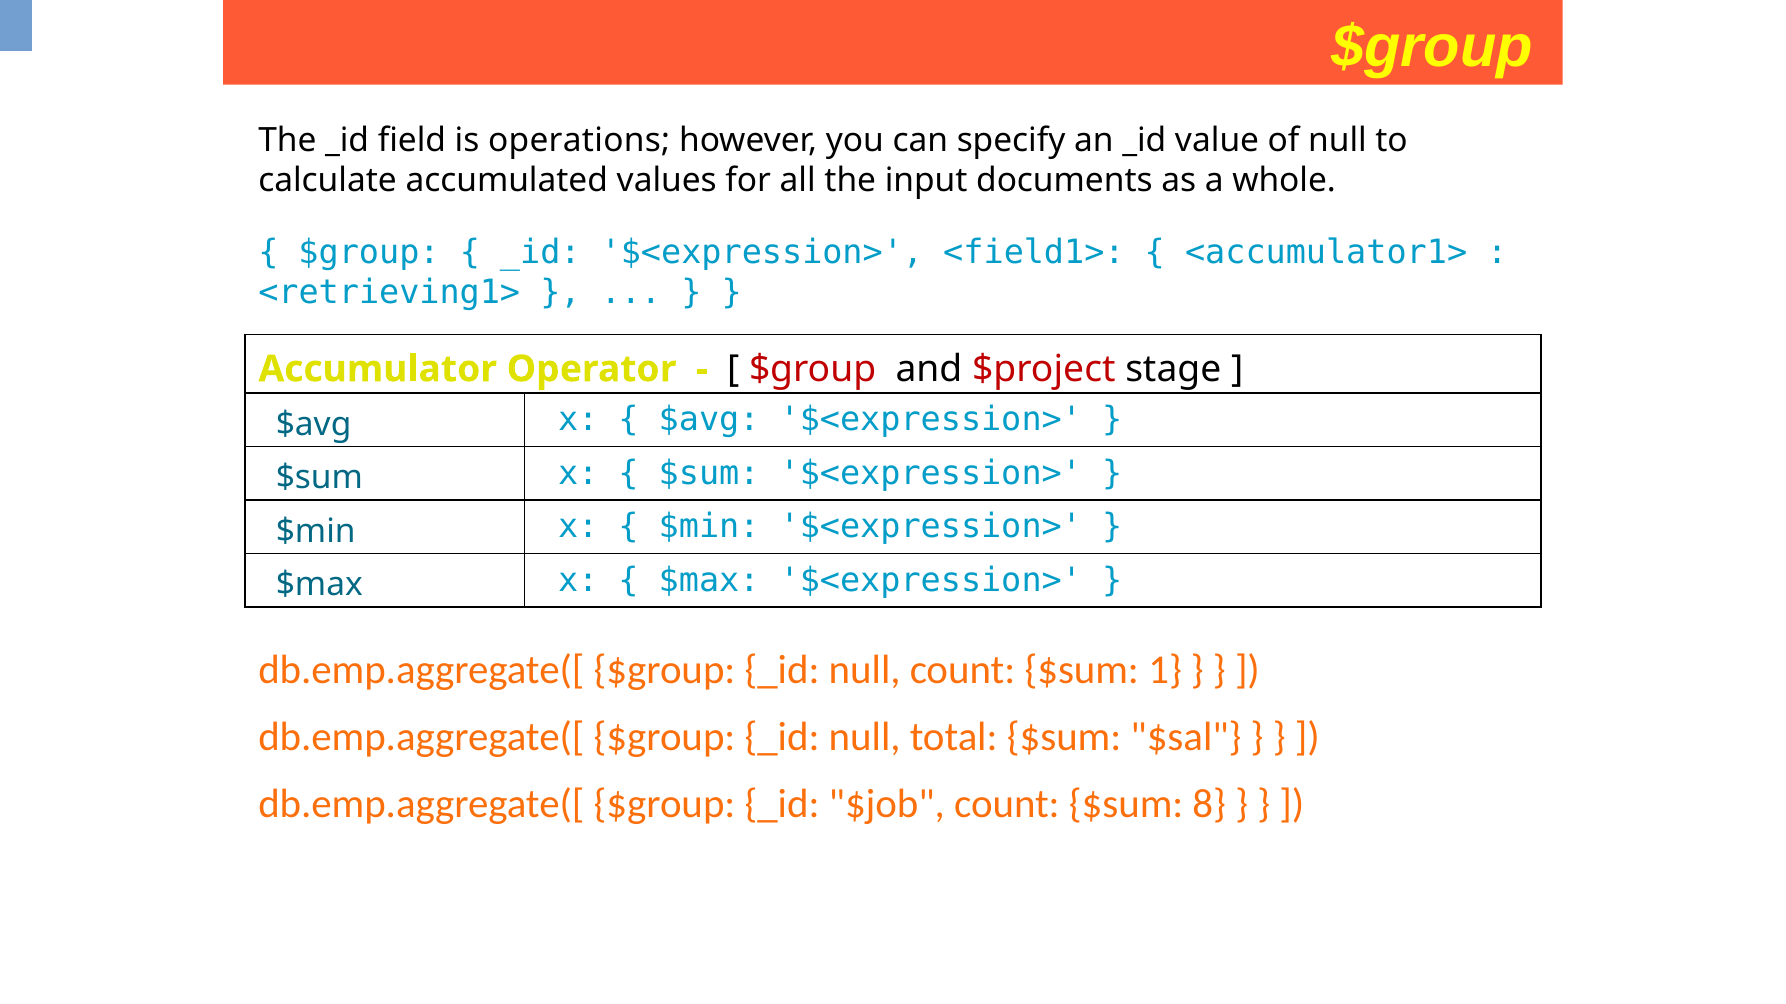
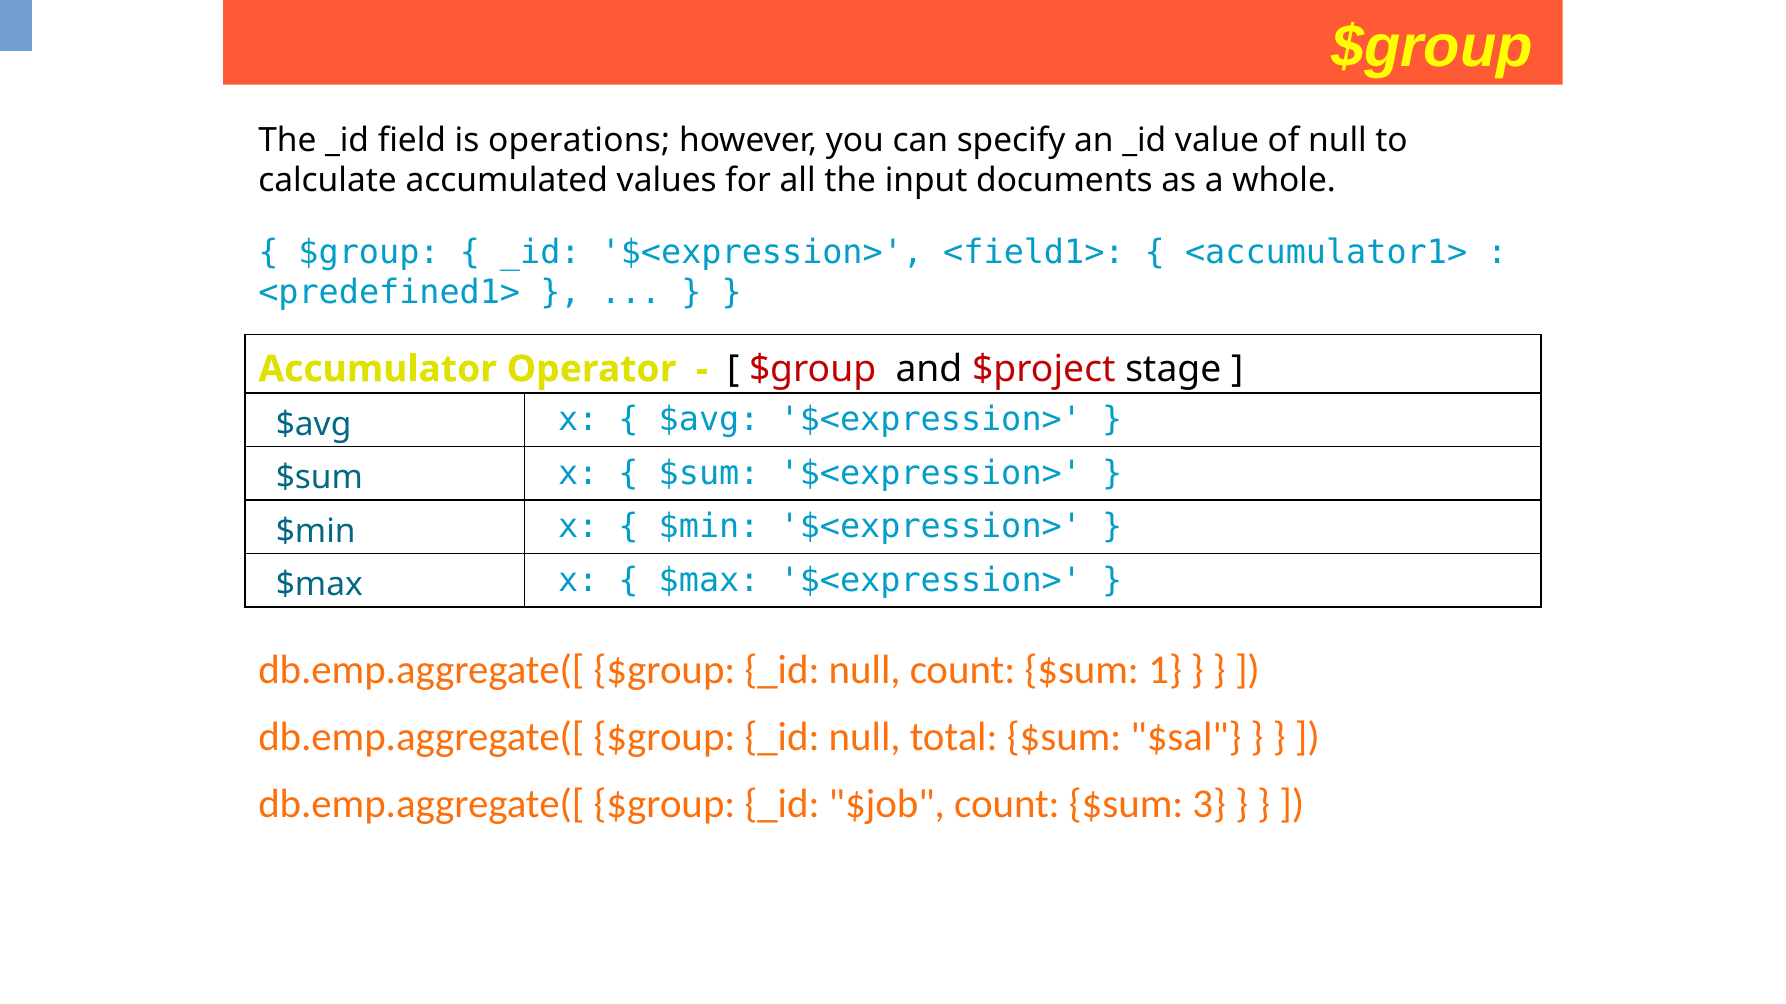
<retrieving1>: <retrieving1> -> <predefined1>
8: 8 -> 3
